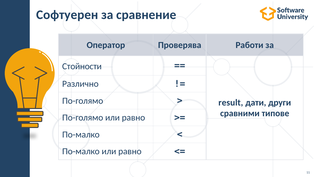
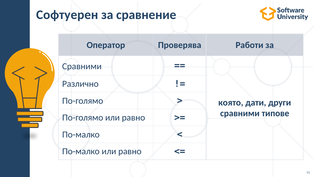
Стойности at (82, 66): Стойности -> Сравними
result: result -> която
